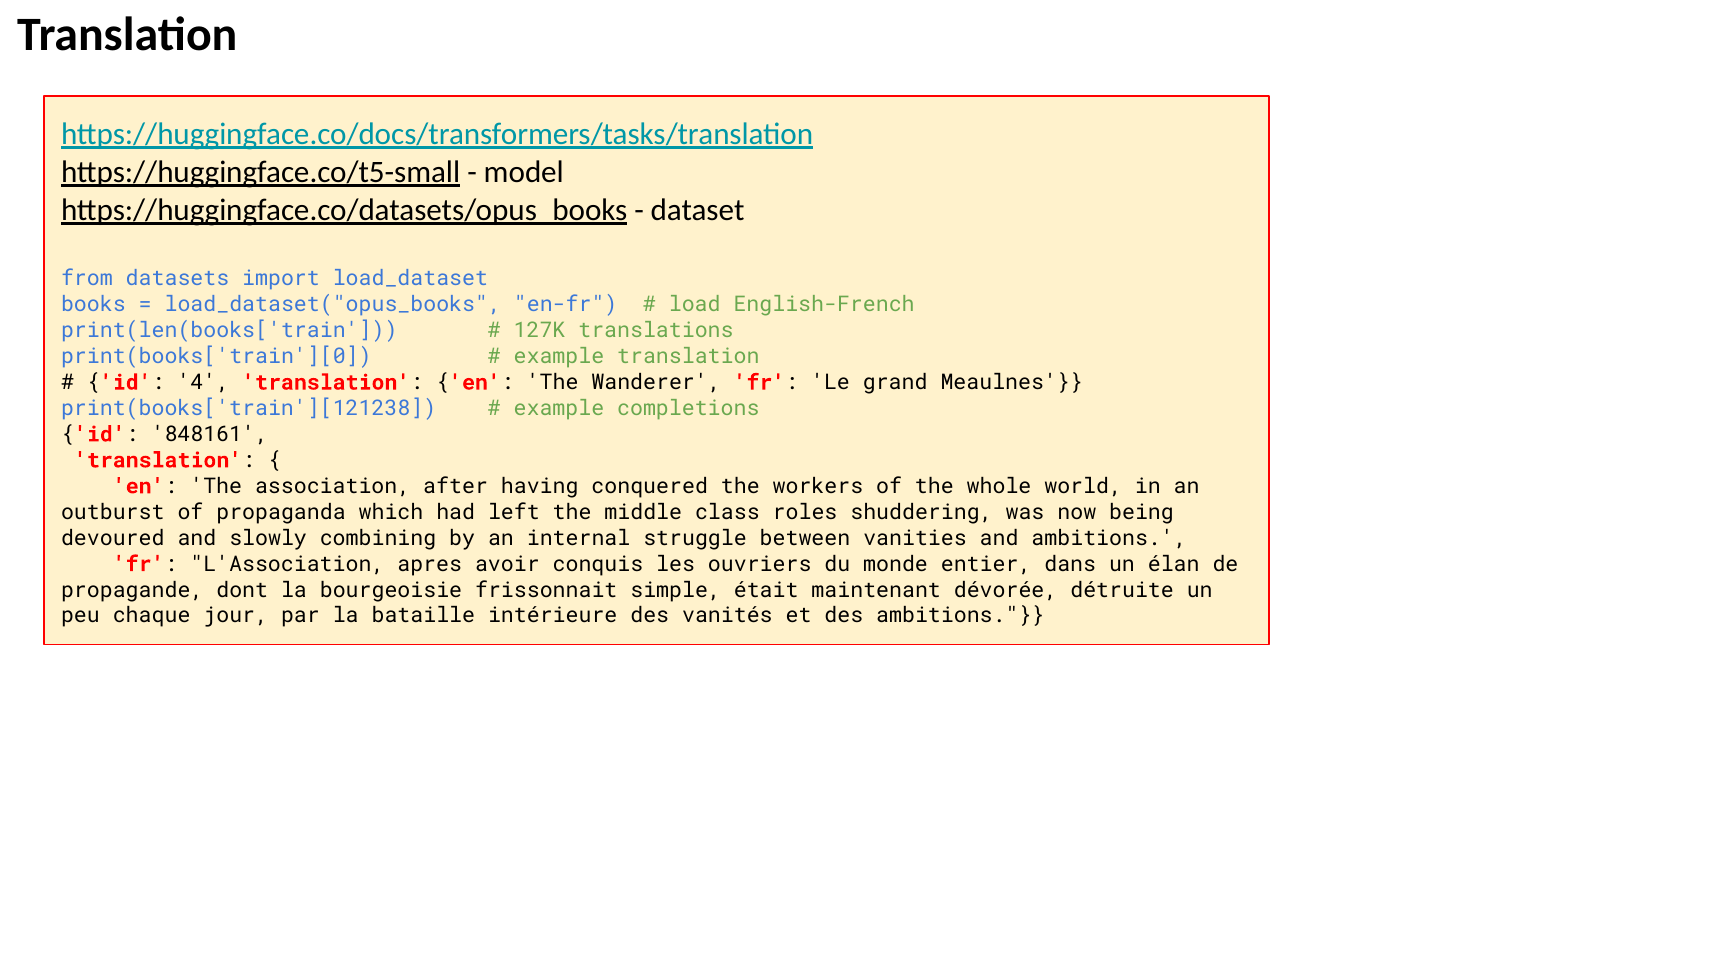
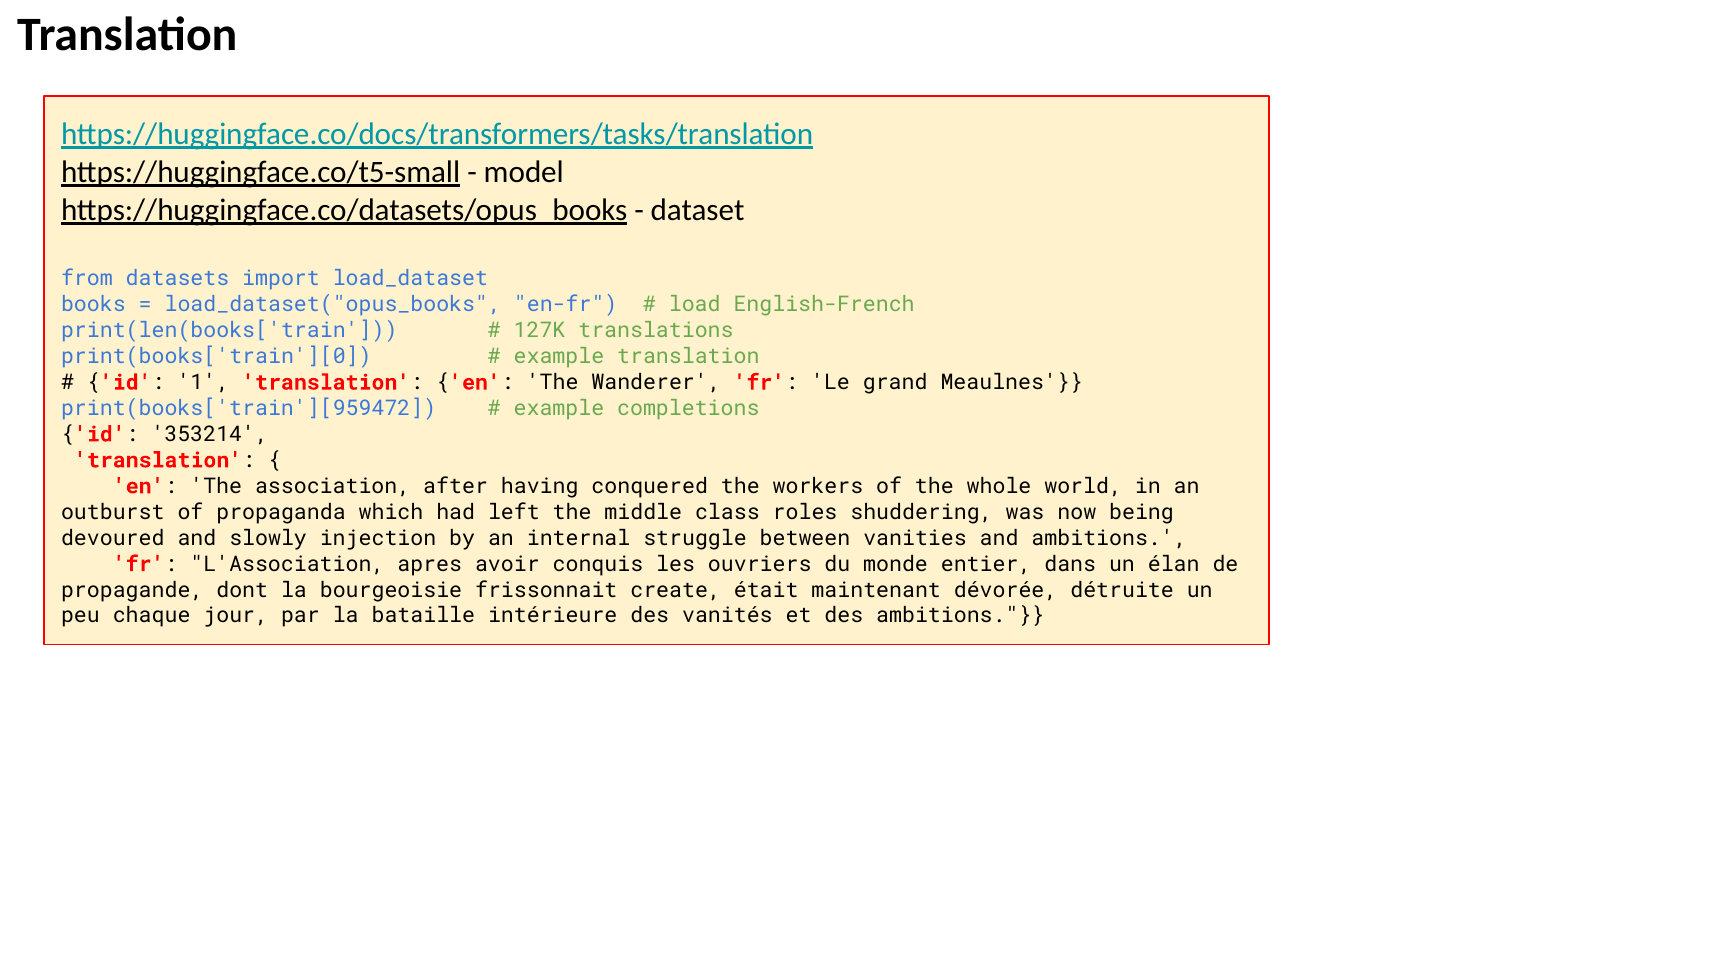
4: 4 -> 1
print(books['train'][121238: print(books['train'][121238 -> print(books['train'][959472
848161: 848161 -> 353214
combining: combining -> injection
simple: simple -> create
